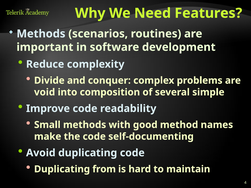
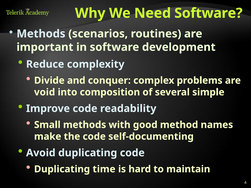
Need Features: Features -> Software
from: from -> time
